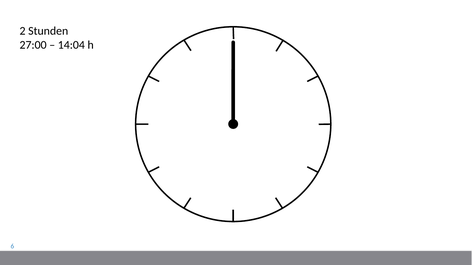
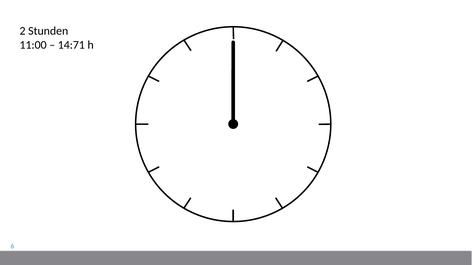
27:00: 27:00 -> 11:00
14:04: 14:04 -> 14:71
